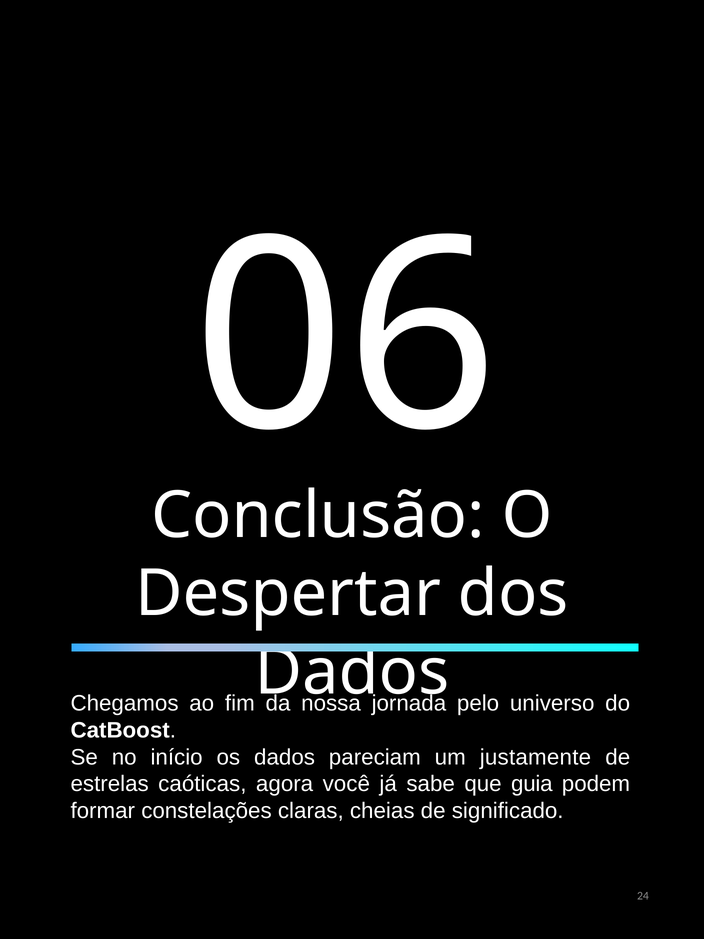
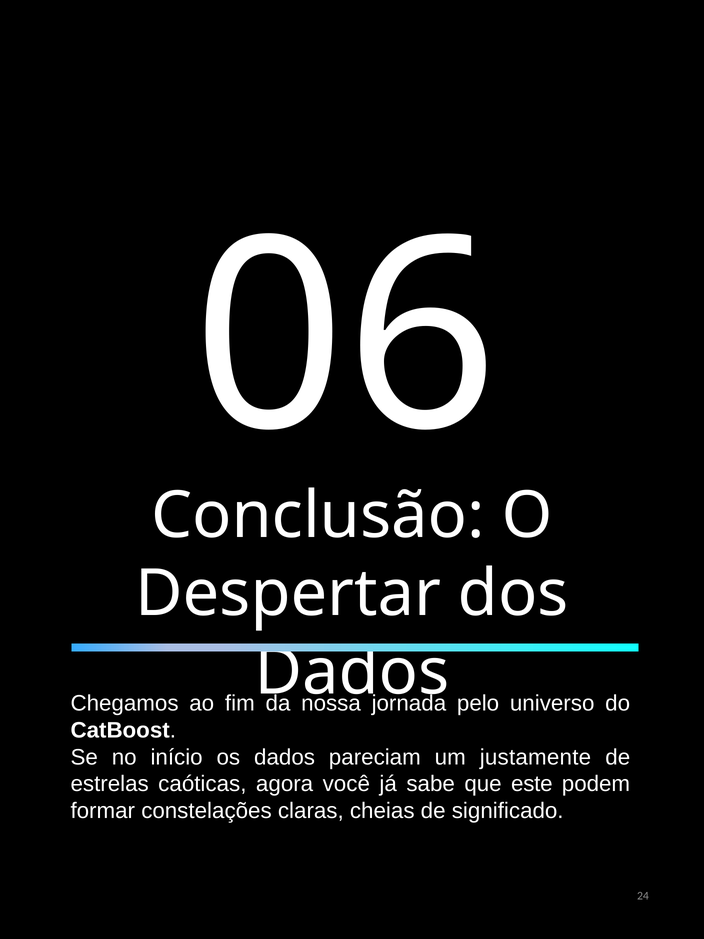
guia: guia -> este
